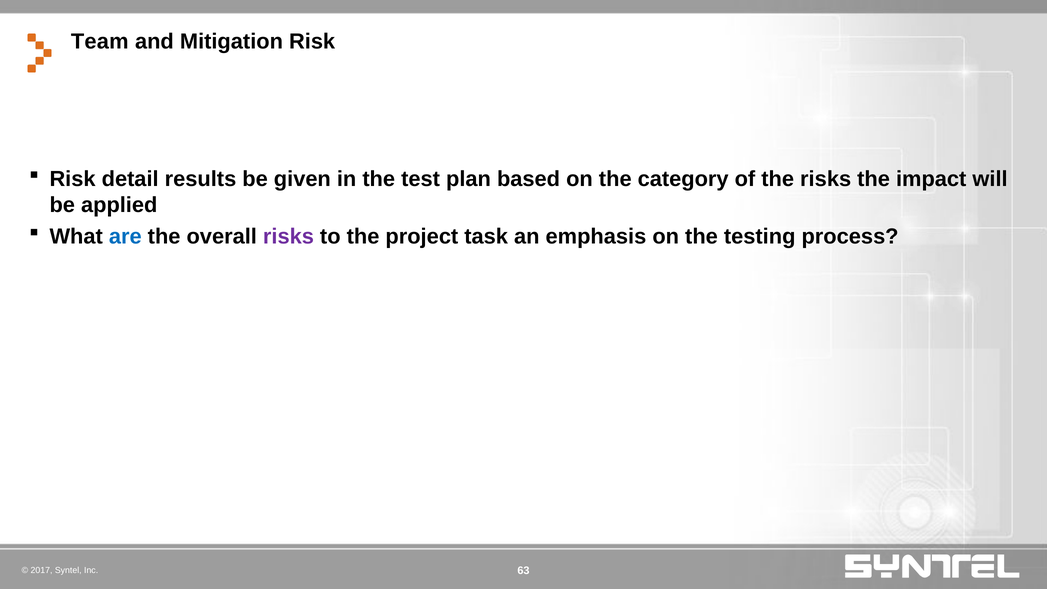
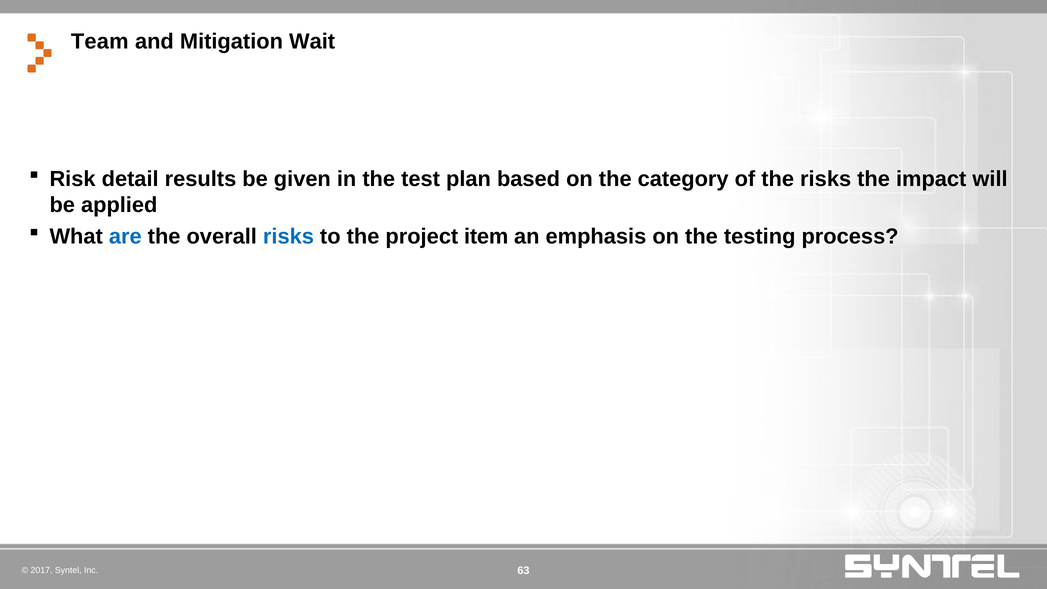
Mitigation Risk: Risk -> Wait
risks at (288, 237) colour: purple -> blue
task: task -> item
